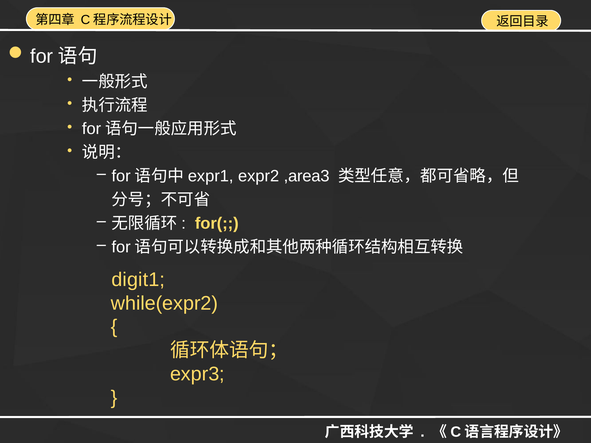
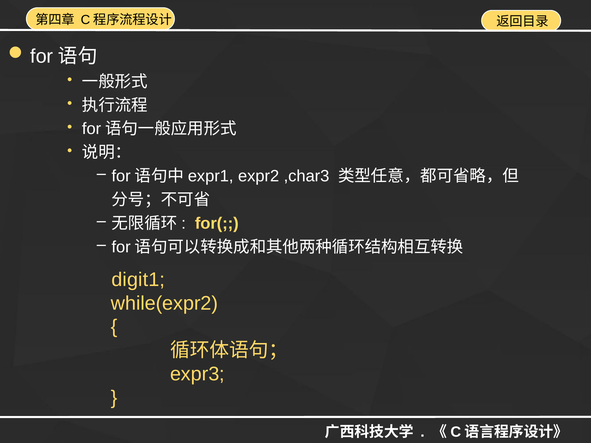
,area3: ,area3 -> ,char3
